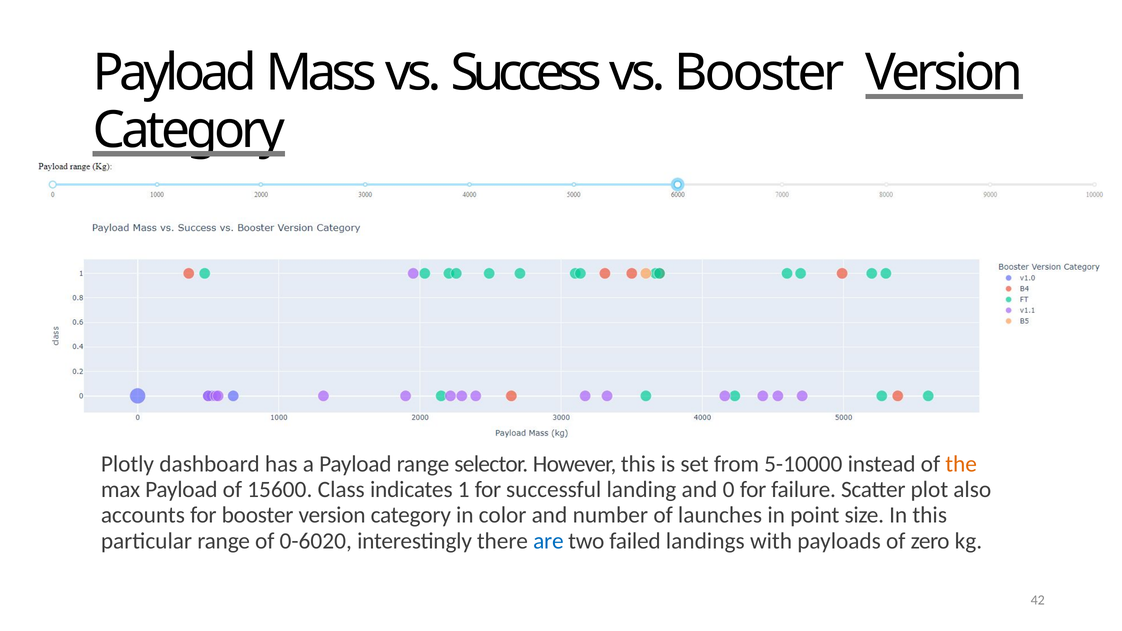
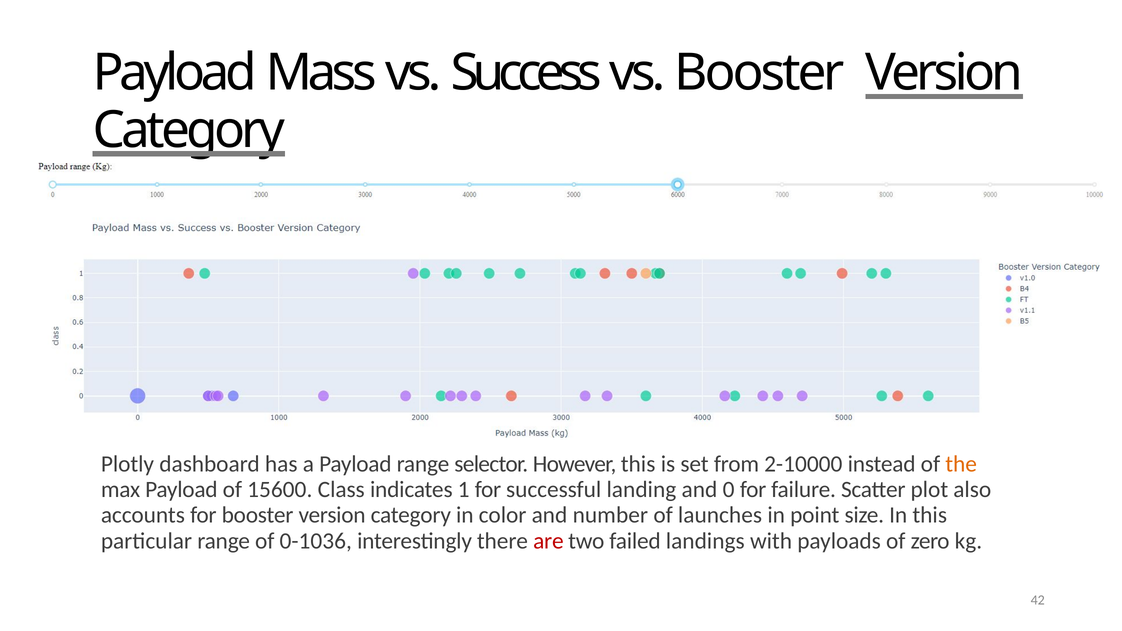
5-10000: 5-10000 -> 2-10000
0-6020: 0-6020 -> 0-1036
are colour: blue -> red
